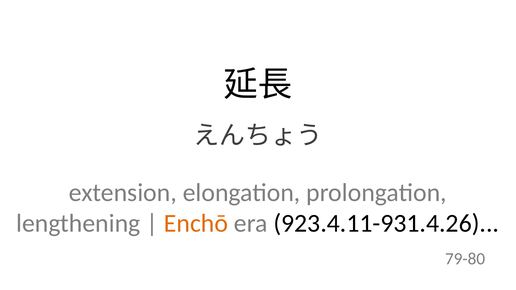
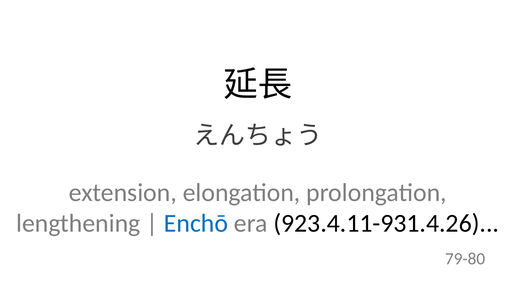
Enchō colour: orange -> blue
